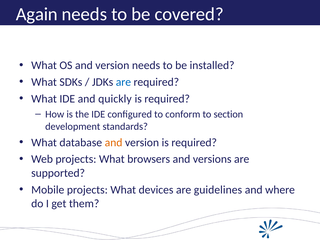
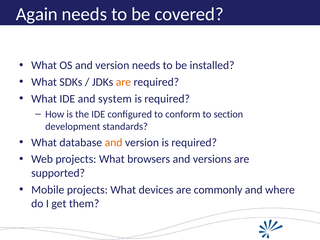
are at (123, 82) colour: blue -> orange
quickly: quickly -> system
guidelines: guidelines -> commonly
